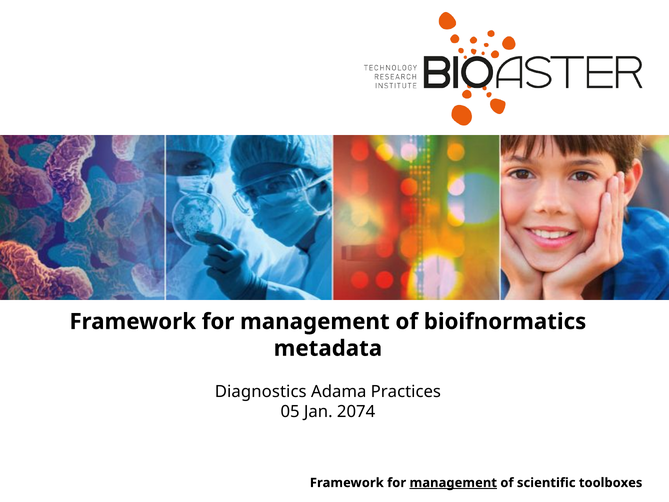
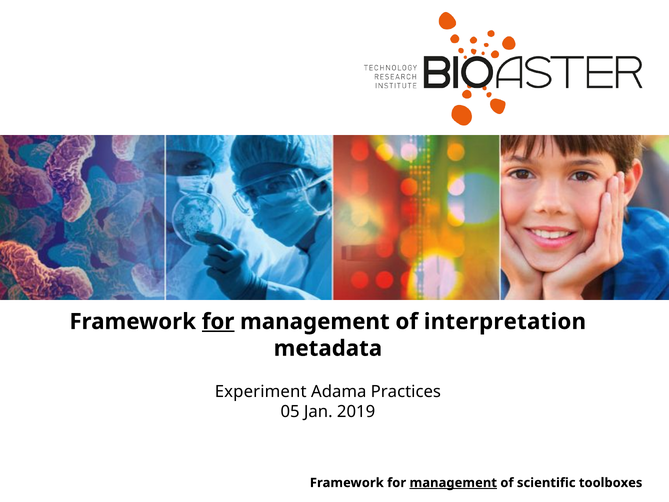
for at (218, 322) underline: none -> present
bioifnormatics: bioifnormatics -> interpretation
Diagnostics: Diagnostics -> Experiment
2074: 2074 -> 2019
